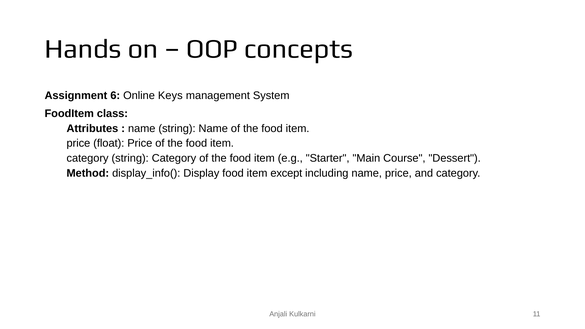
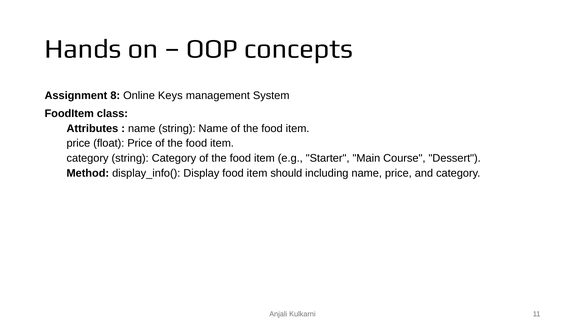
6: 6 -> 8
except: except -> should
